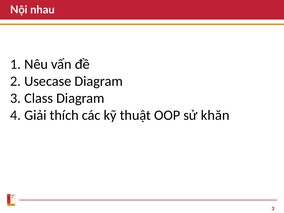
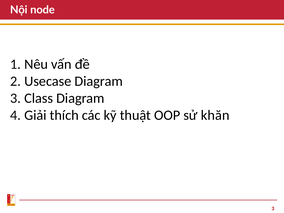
nhau: nhau -> node
